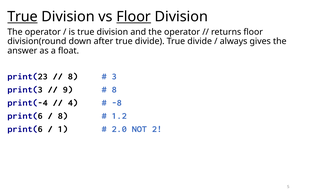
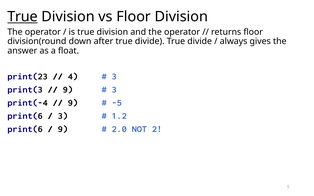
Floor at (134, 17) underline: present -> none
8 at (73, 76): 8 -> 4
8 at (114, 90): 8 -> 3
4 at (73, 103): 4 -> 9
-8: -8 -> -5
8 at (63, 116): 8 -> 3
1 at (63, 129): 1 -> 9
